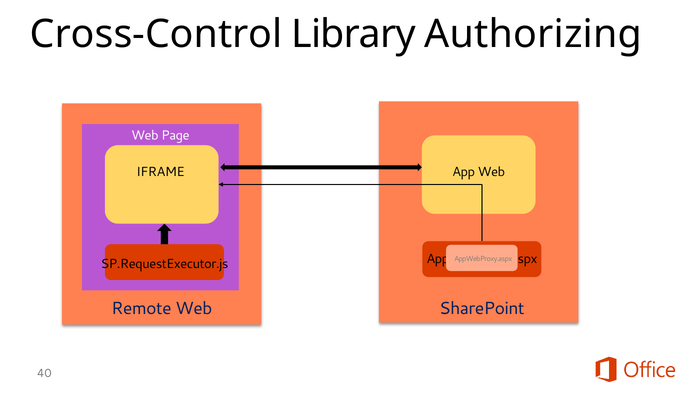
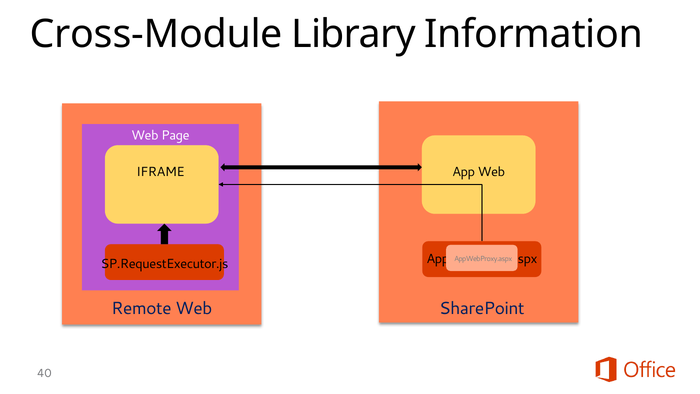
Cross-Control: Cross-Control -> Cross-Module
Authorizing: Authorizing -> Information
